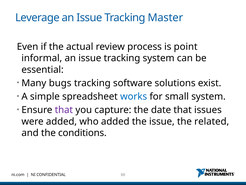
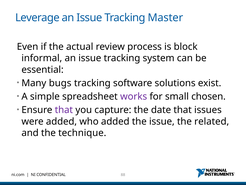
point: point -> block
works colour: blue -> purple
small system: system -> chosen
conditions: conditions -> technique
